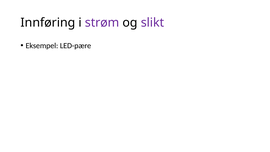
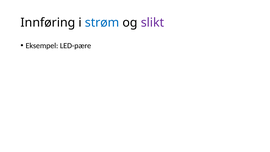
strøm colour: purple -> blue
